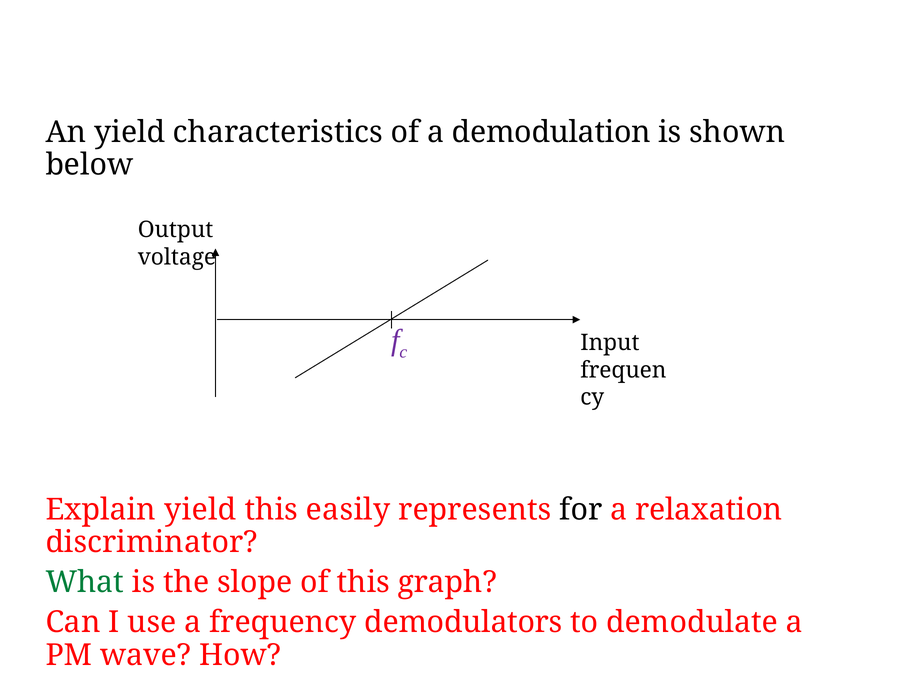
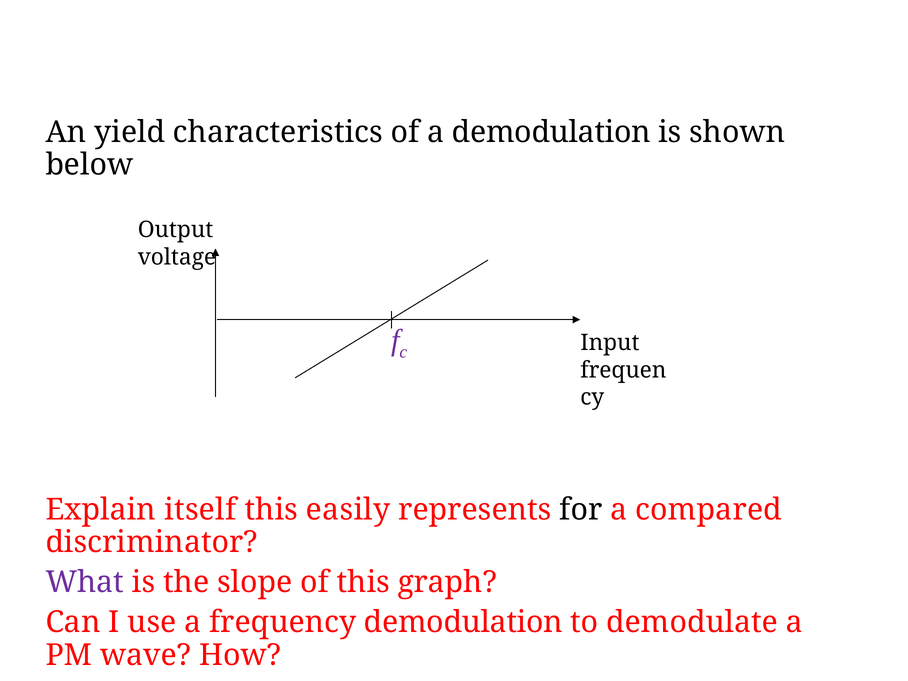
Explain yield: yield -> itself
relaxation: relaxation -> compared
What colour: green -> purple
frequency demodulators: demodulators -> demodulation
